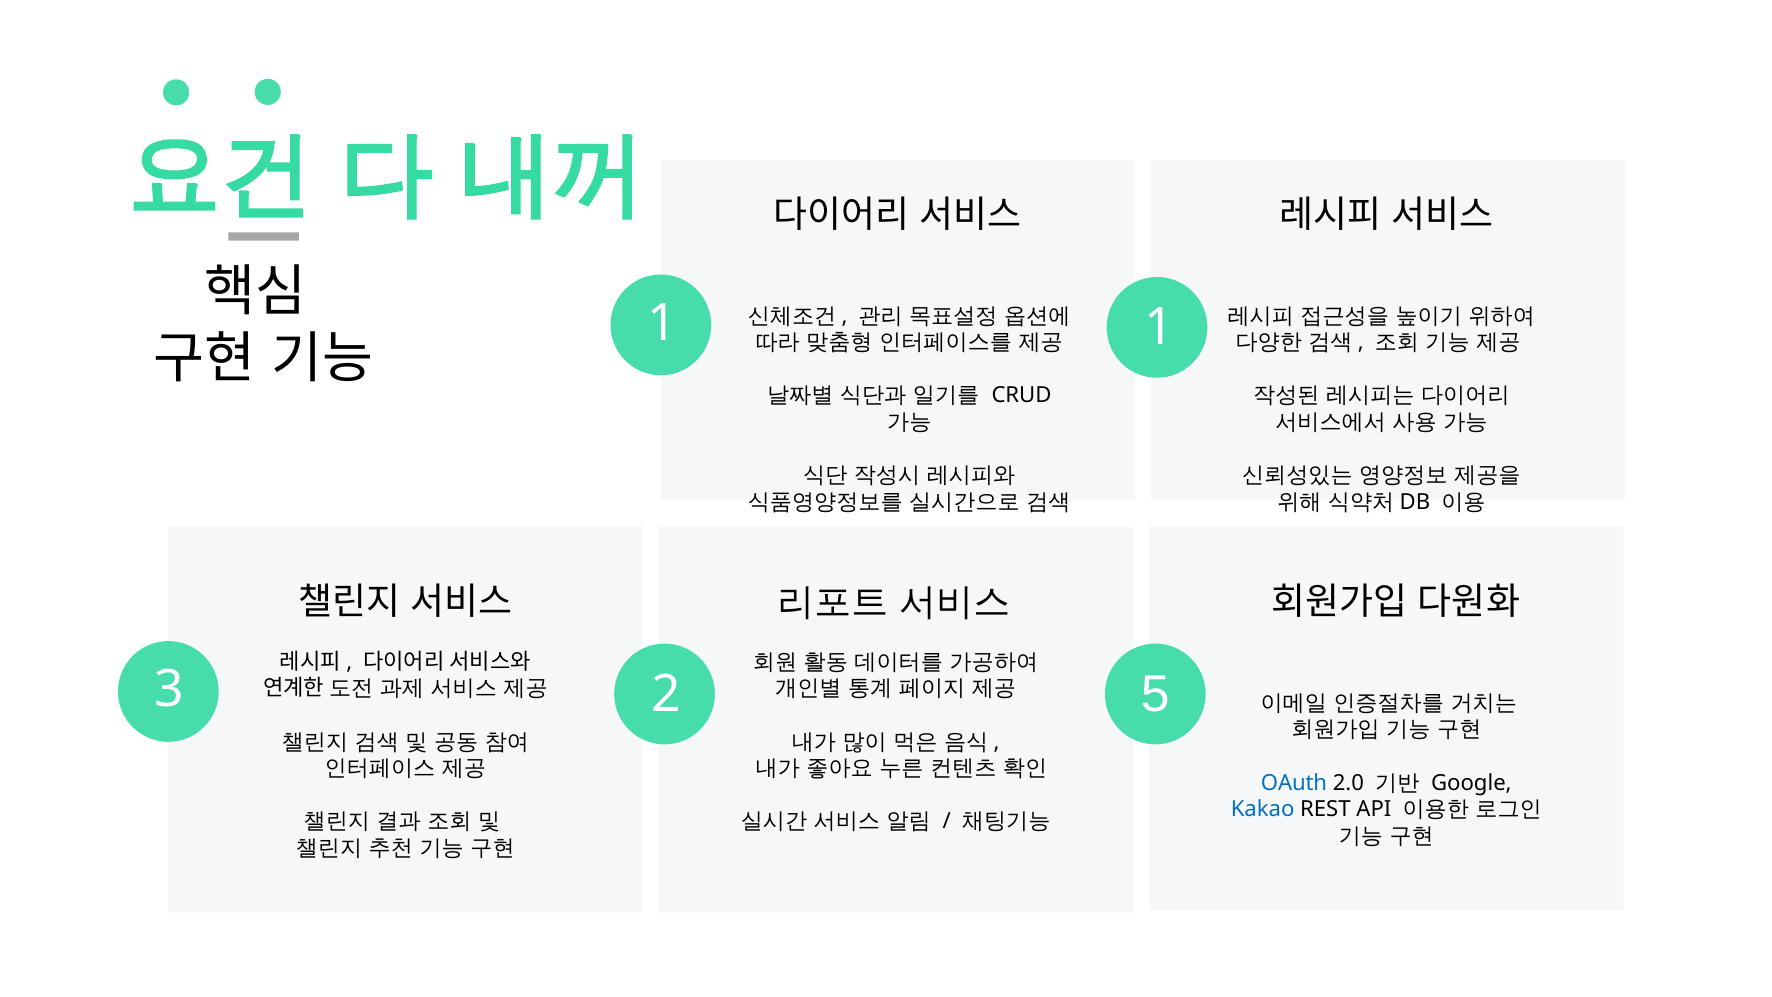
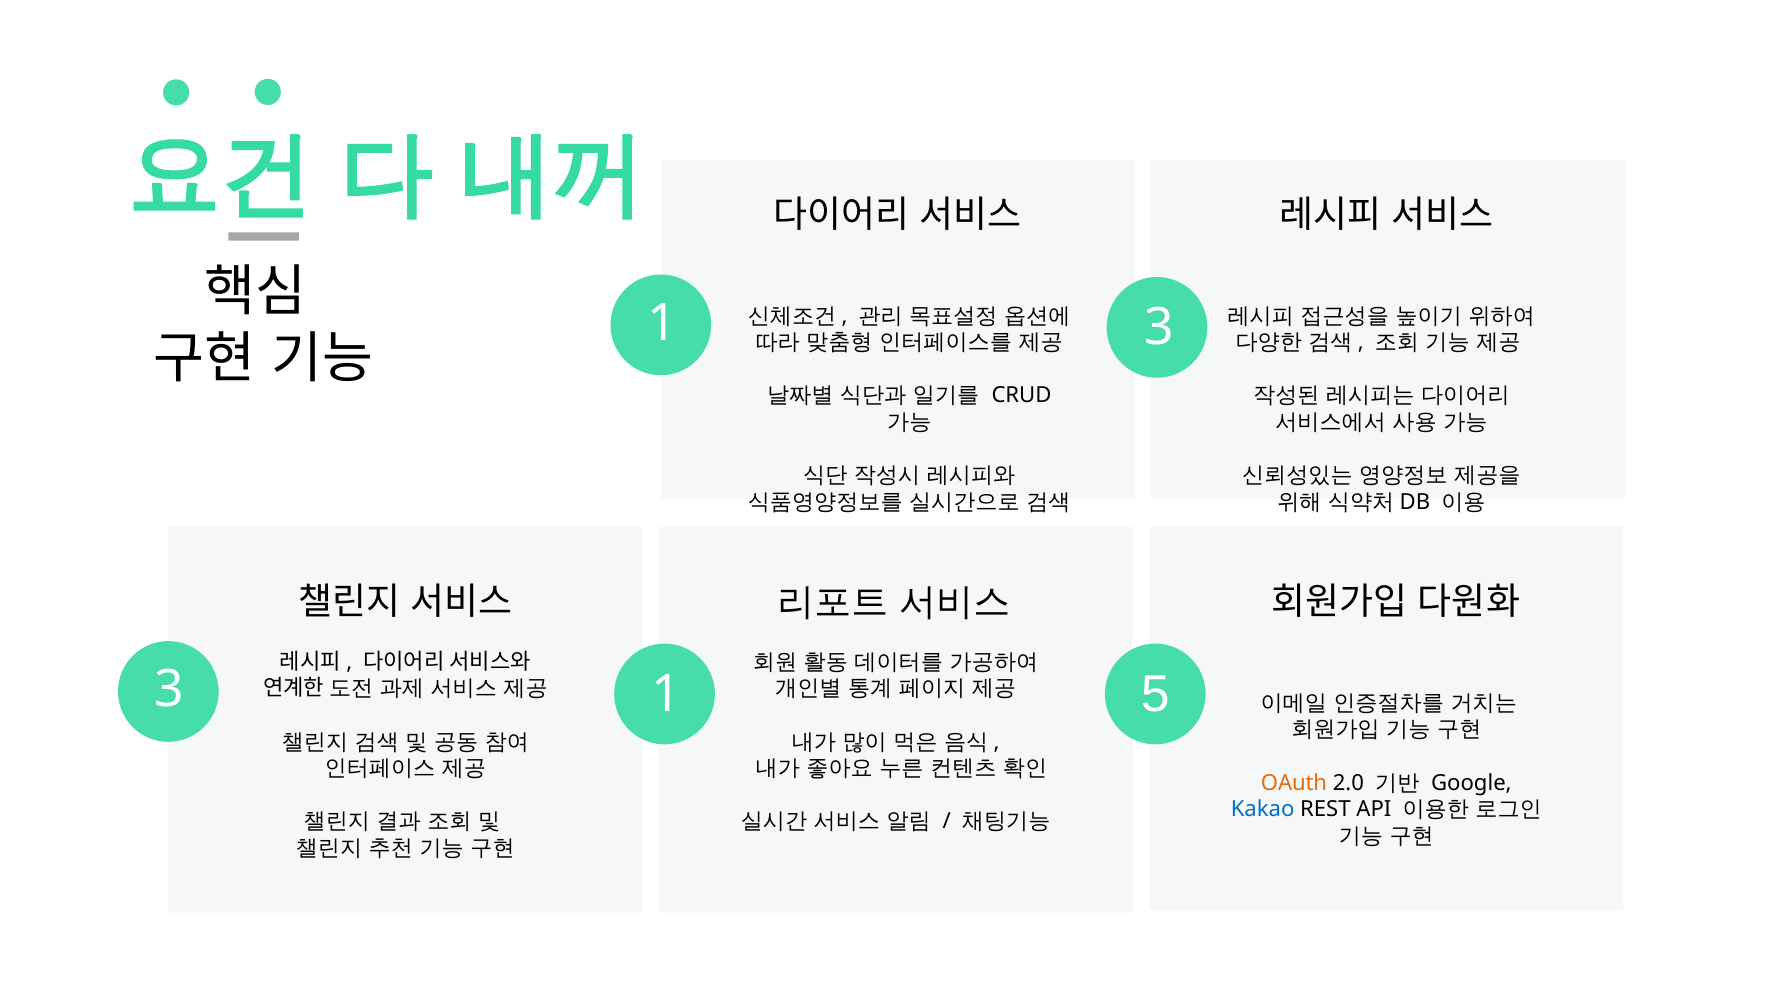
1 1: 1 -> 3
3 2: 2 -> 1
OAuth colour: blue -> orange
